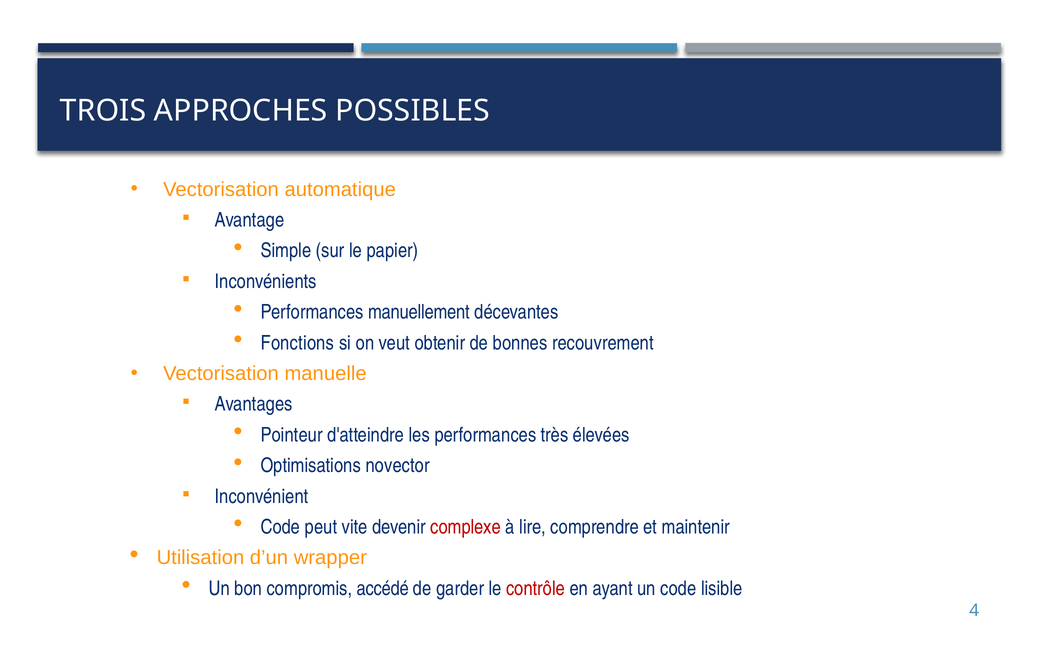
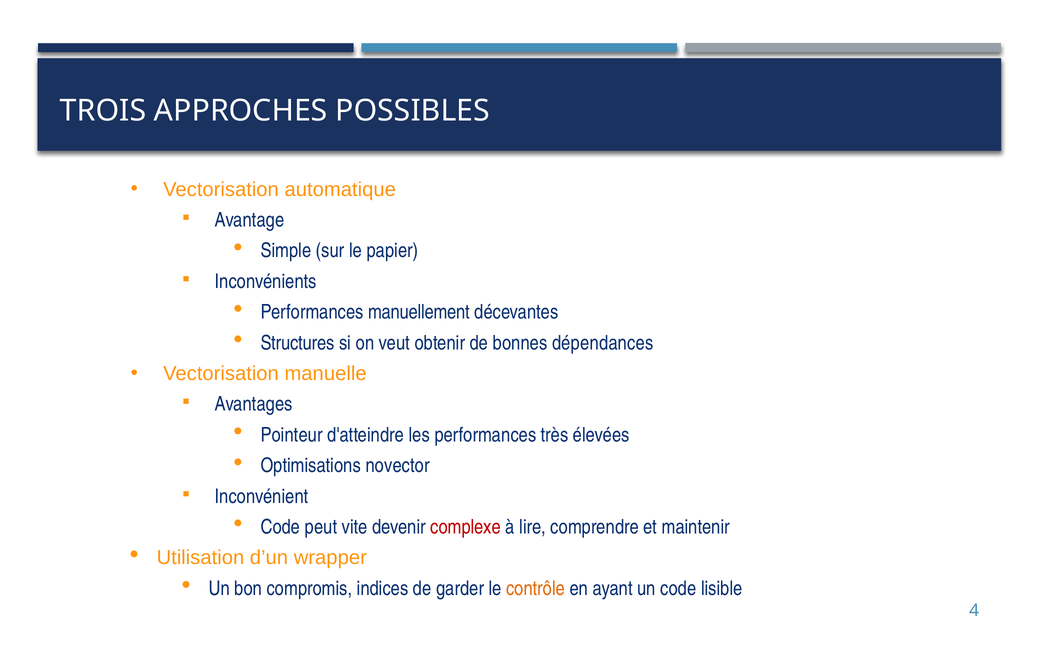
Fonctions: Fonctions -> Structures
recouvrement: recouvrement -> dépendances
accédé: accédé -> indices
contrôle colour: red -> orange
